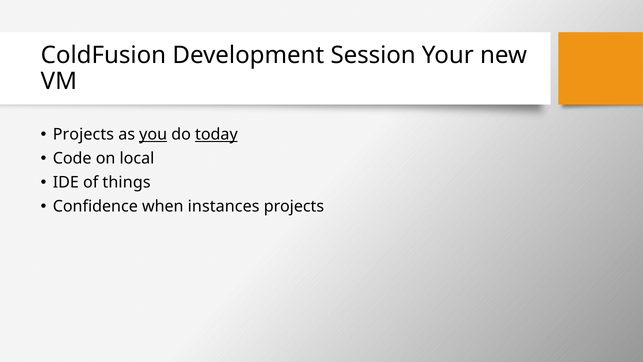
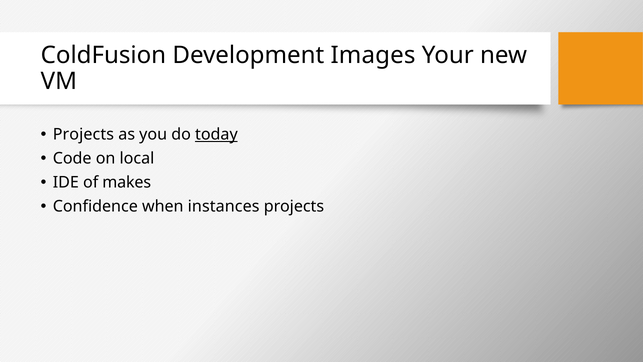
Session: Session -> Images
you underline: present -> none
things: things -> makes
